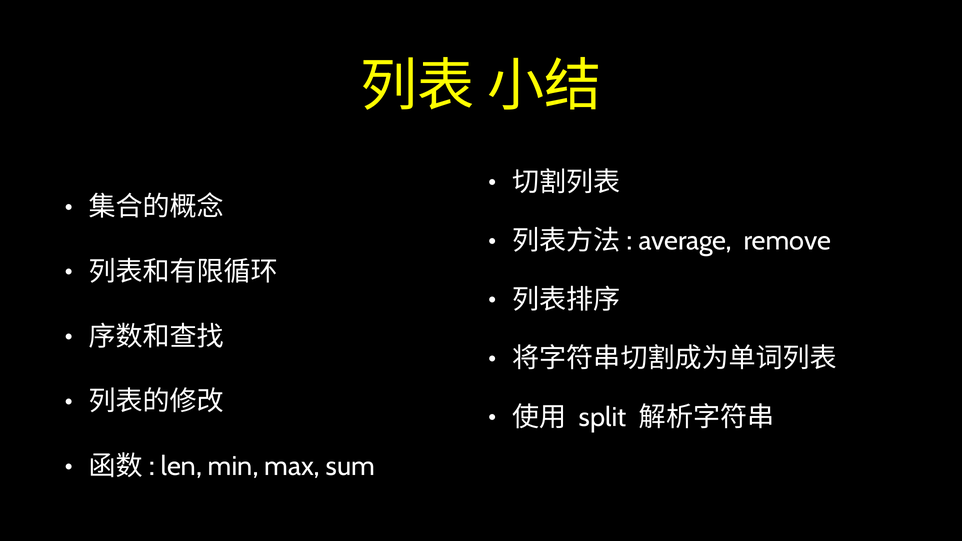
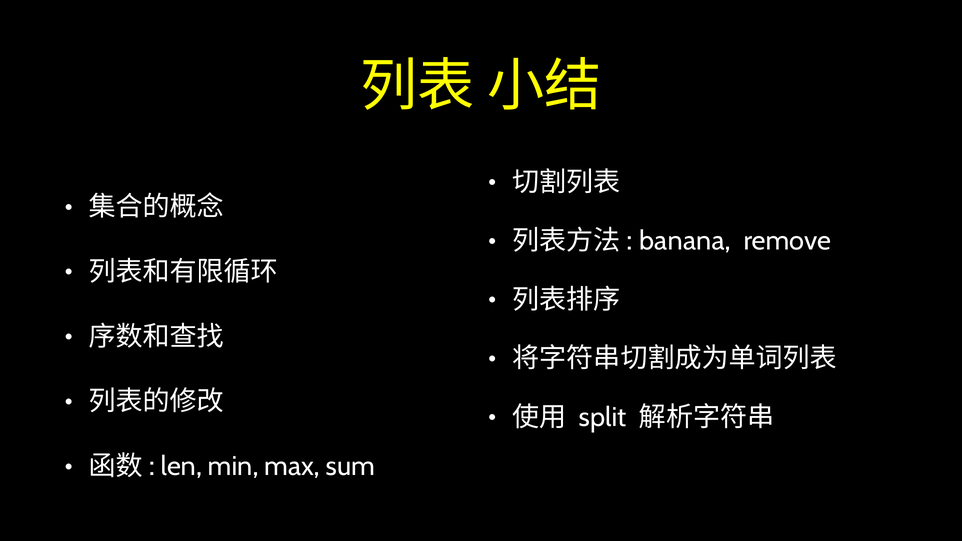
average: average -> banana
